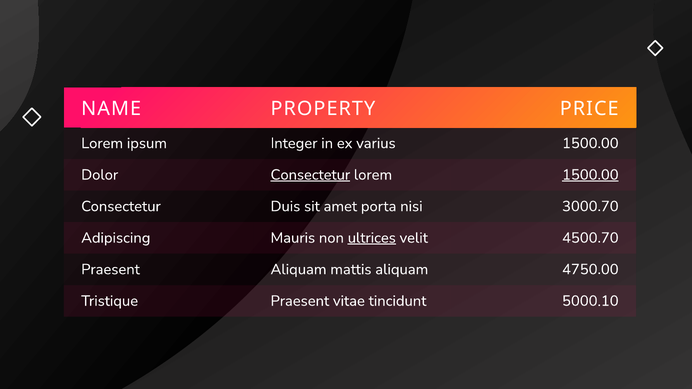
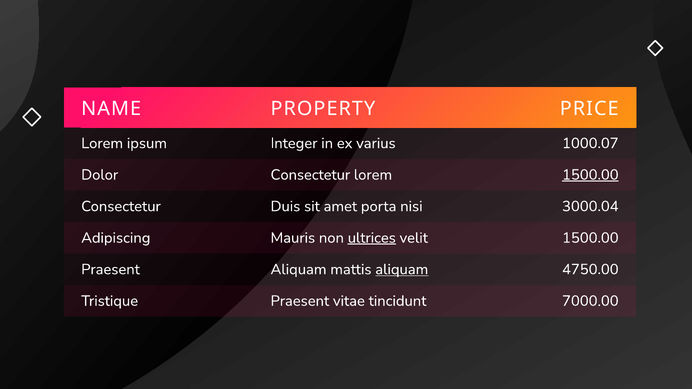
varius 1500.00: 1500.00 -> 1000.07
Consectetur at (310, 175) underline: present -> none
3000.70: 3000.70 -> 3000.04
velit 4500.70: 4500.70 -> 1500.00
aliquam at (402, 270) underline: none -> present
5000.10: 5000.10 -> 7000.00
